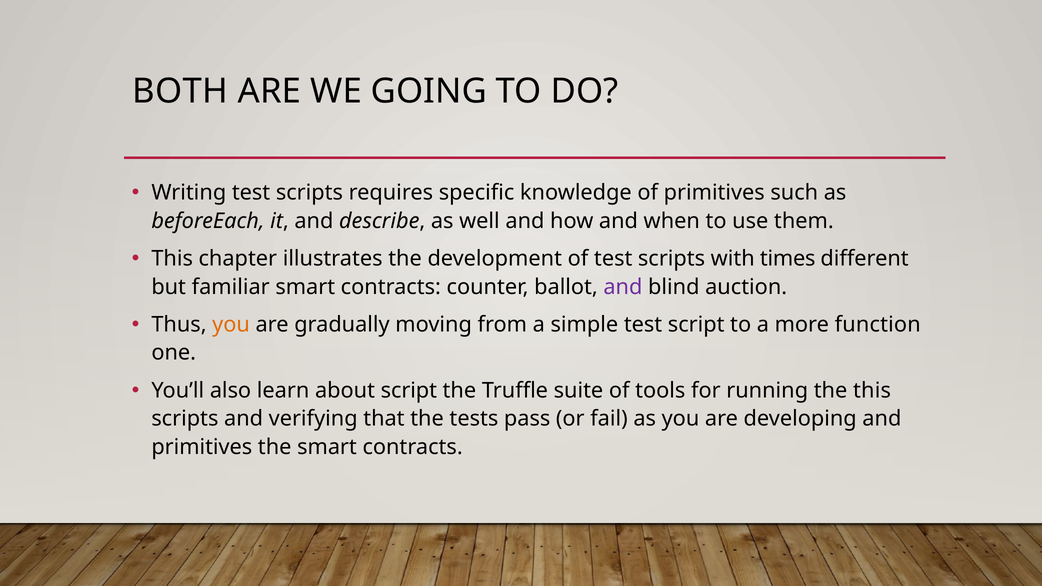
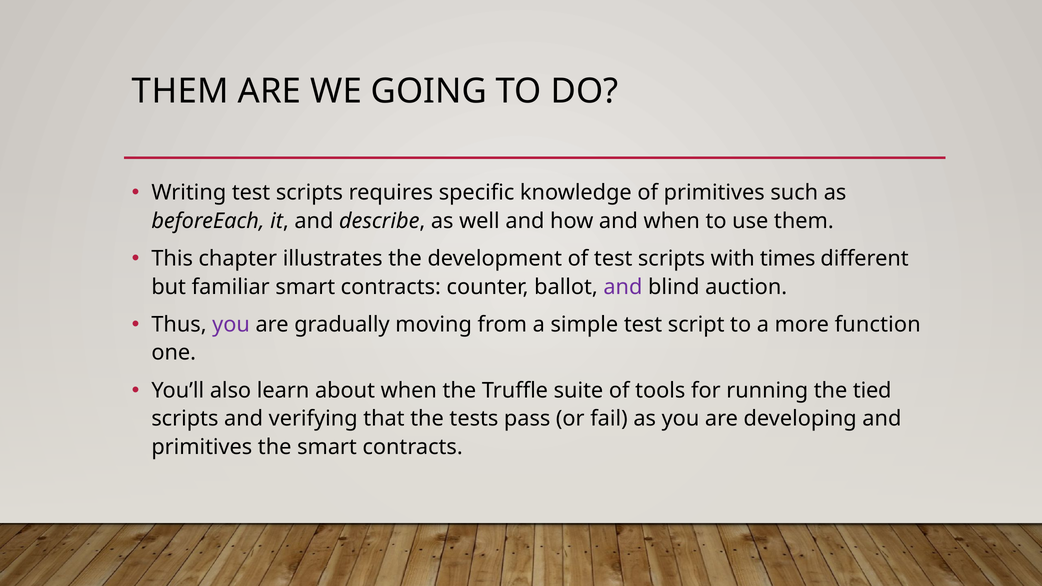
BOTH at (180, 91): BOTH -> THEM
you at (231, 325) colour: orange -> purple
about script: script -> when
the this: this -> tied
